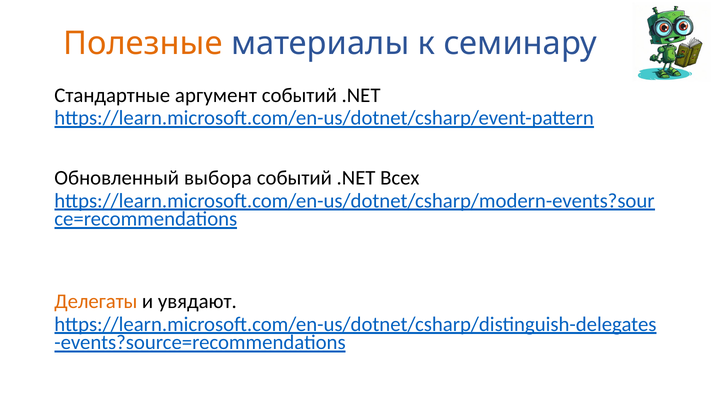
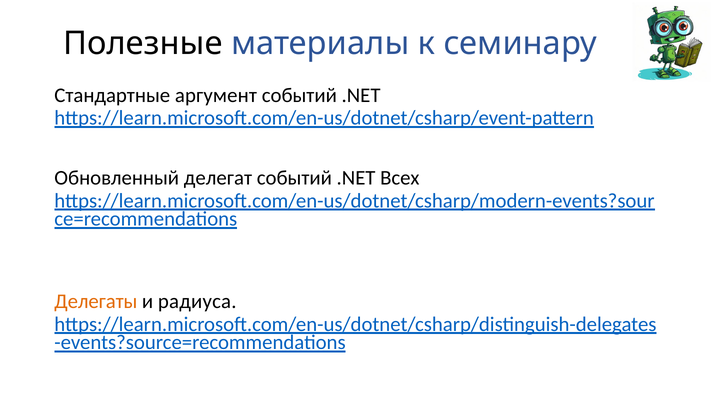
Полезные colour: orange -> black
выбора: выбора -> делегат
увядают: увядают -> радиуса
